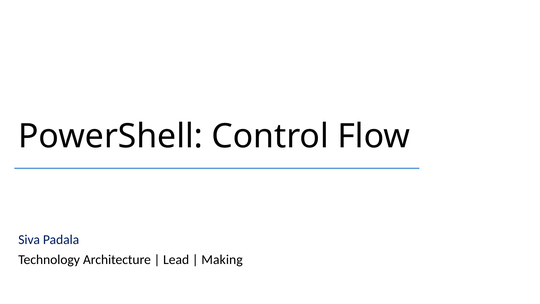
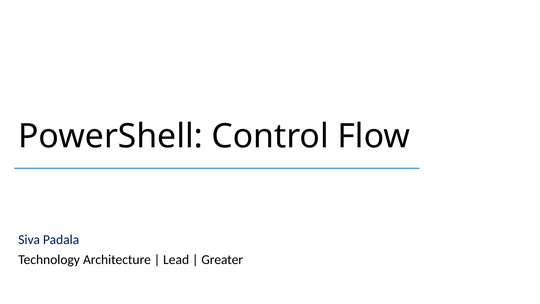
Making: Making -> Greater
